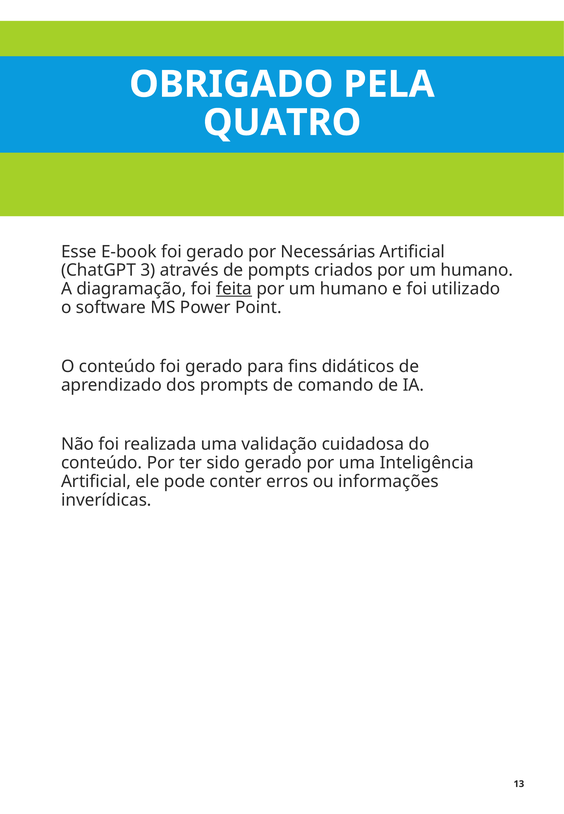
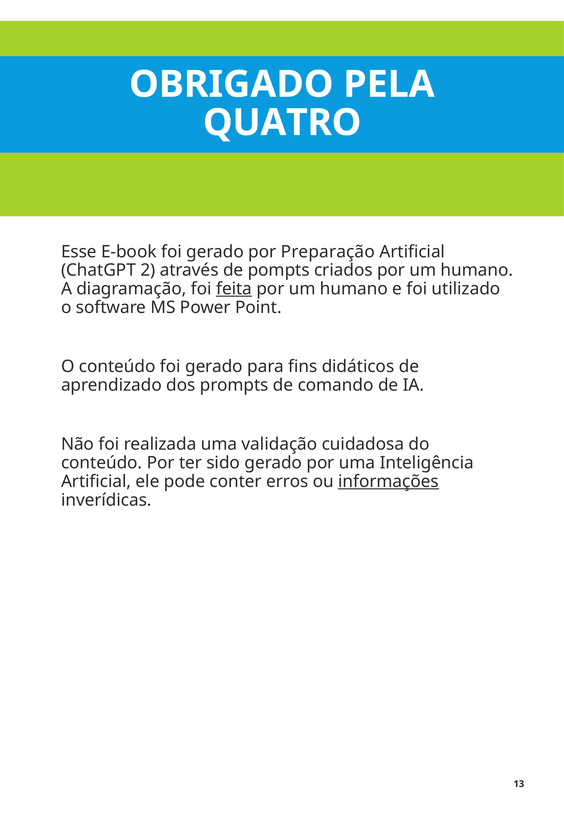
Necessárias: Necessárias -> Preparação
3: 3 -> 2
informações underline: none -> present
